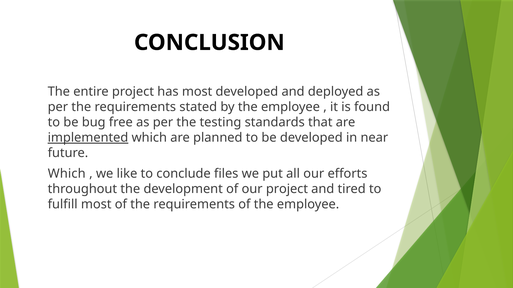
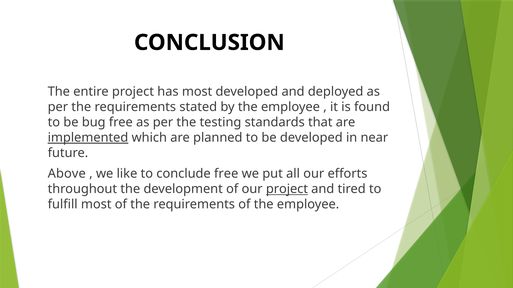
Which at (67, 174): Which -> Above
conclude files: files -> free
project at (287, 189) underline: none -> present
